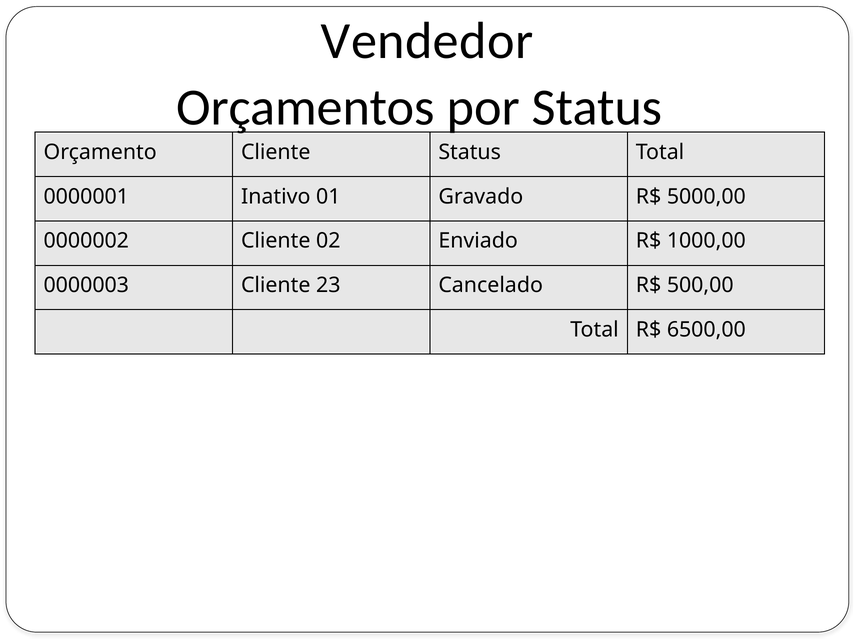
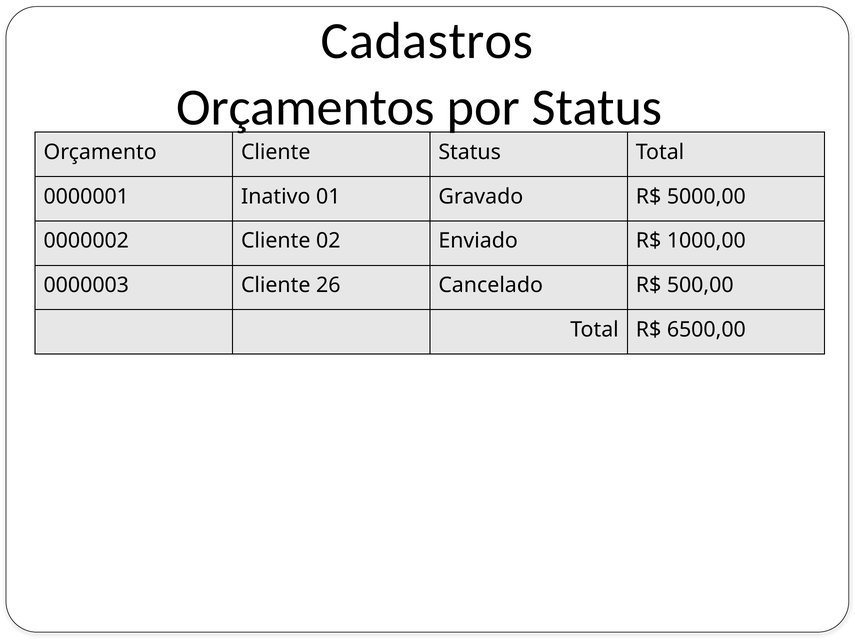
Vendedor: Vendedor -> Cadastros
23: 23 -> 26
